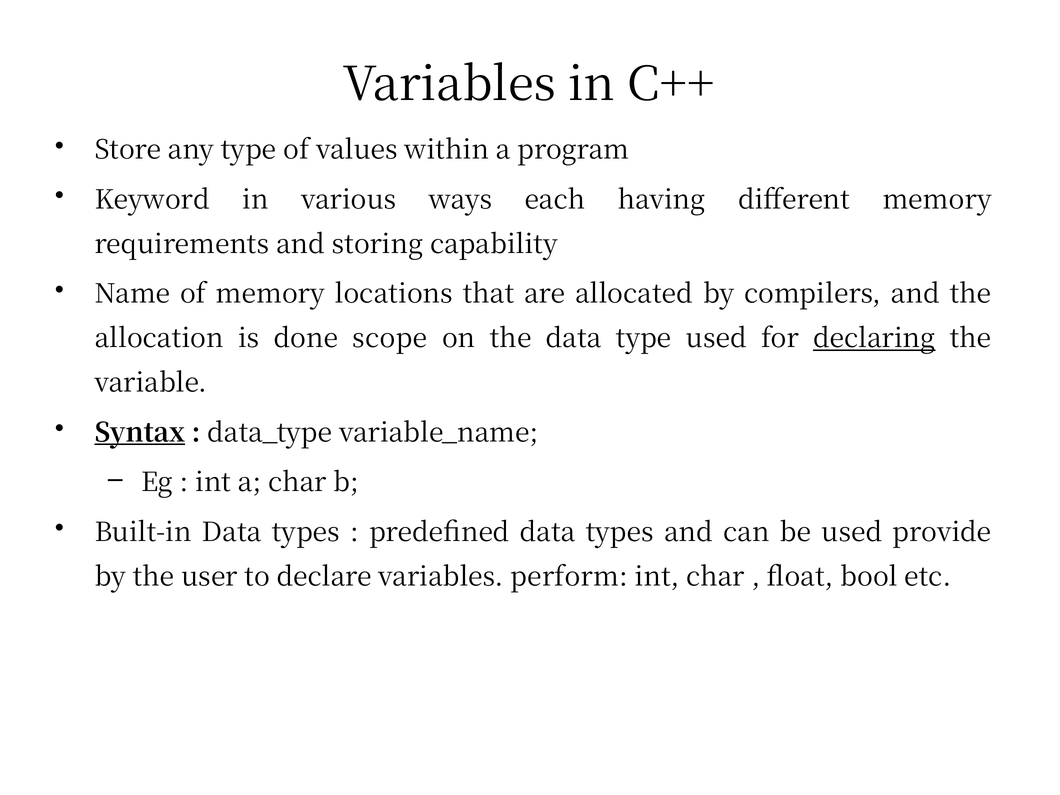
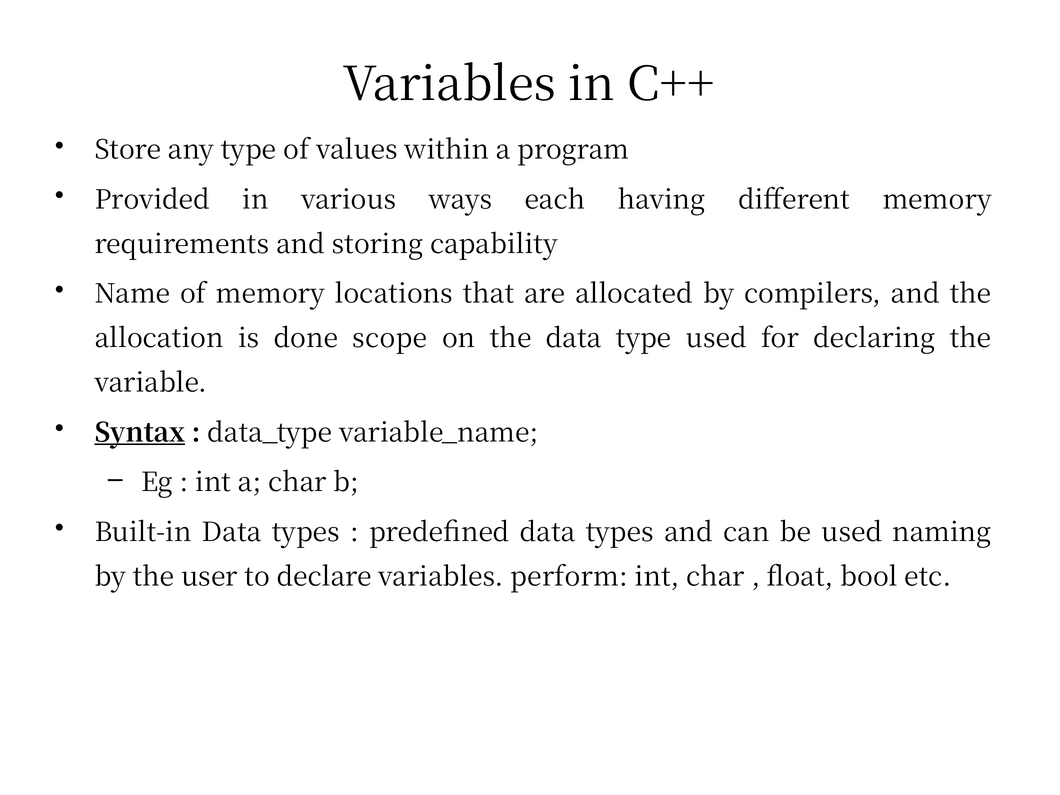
Keyword: Keyword -> Provided
declaring underline: present -> none
provide: provide -> naming
